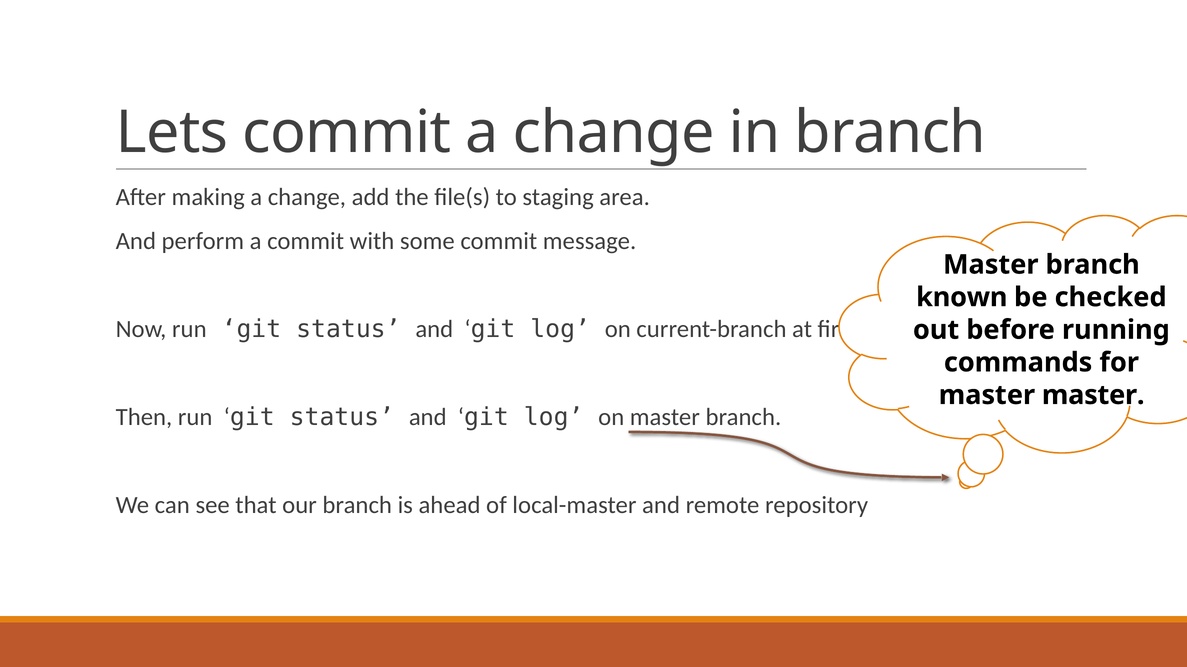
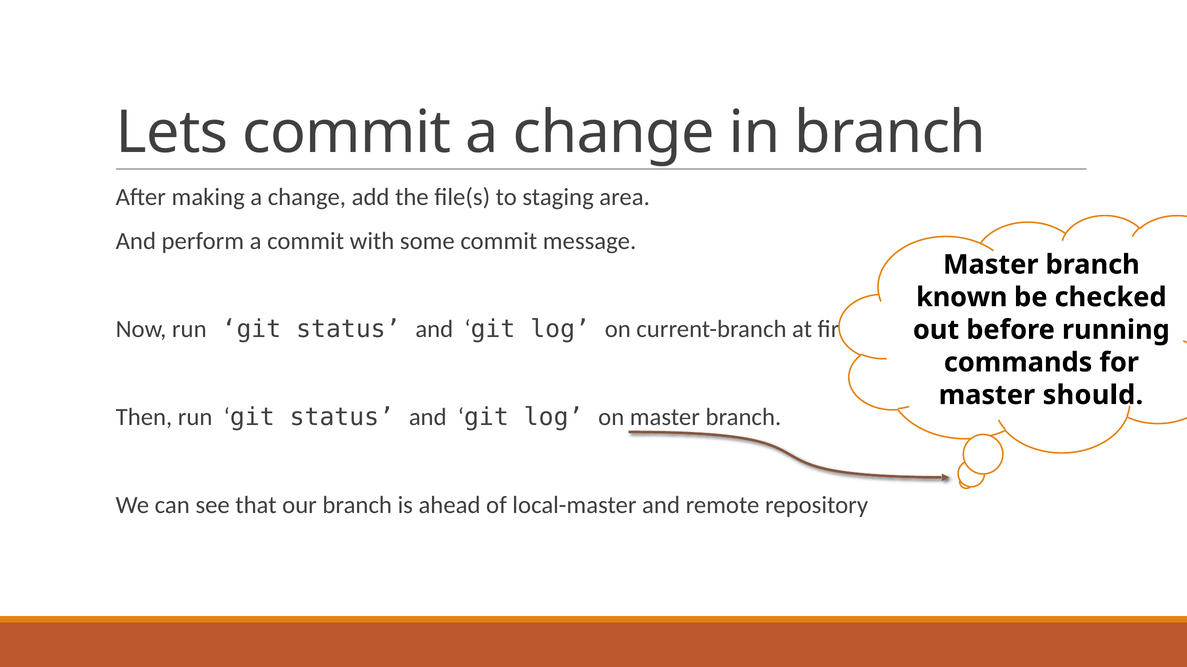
master master: master -> should
